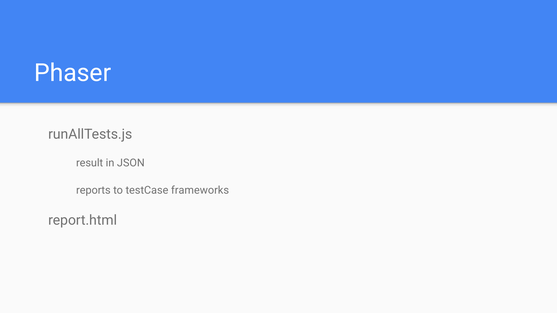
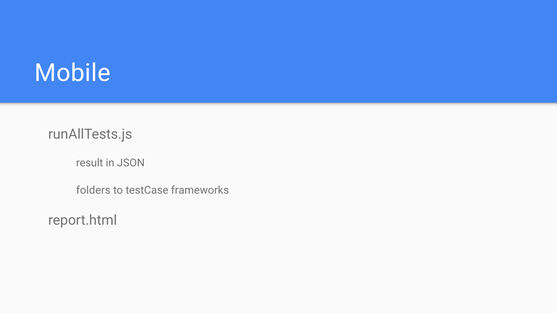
Phaser: Phaser -> Mobile
reports: reports -> folders
